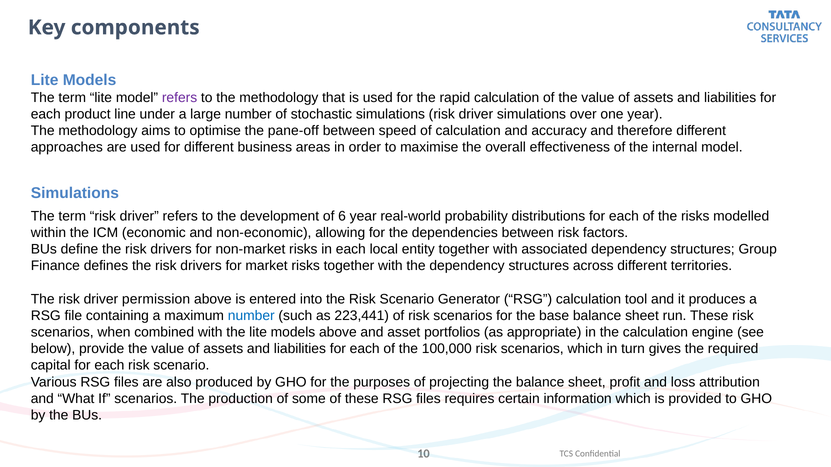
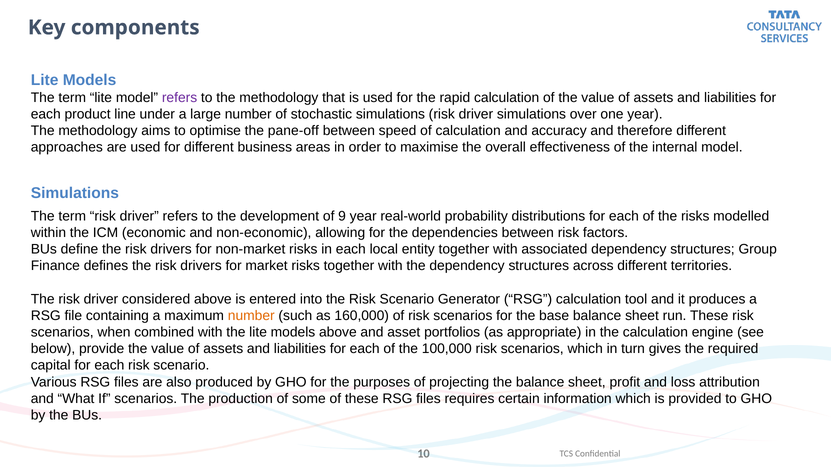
6: 6 -> 9
permission: permission -> considered
number at (251, 316) colour: blue -> orange
223,441: 223,441 -> 160,000
